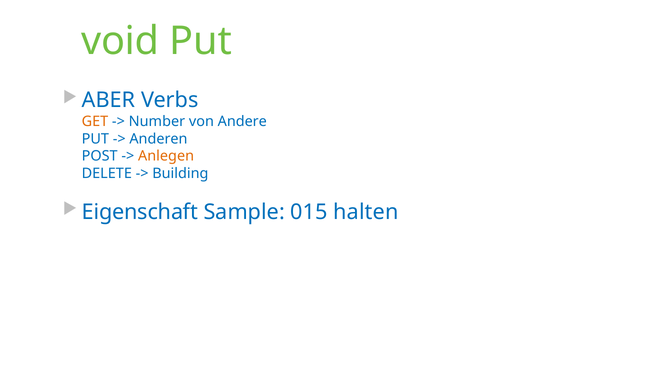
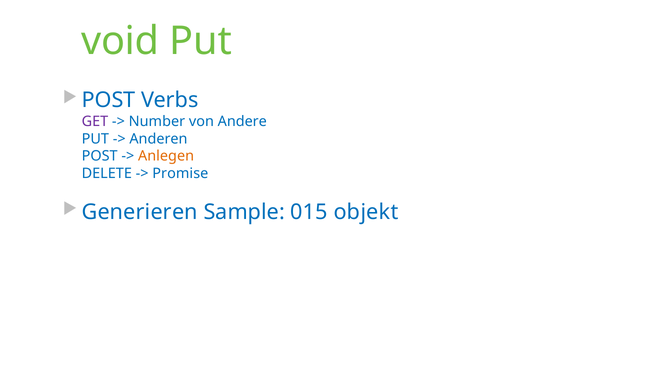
ABER at (109, 100): ABER -> POST
GET colour: orange -> purple
Building: Building -> Promise
Eigenschaft: Eigenschaft -> Generieren
halten: halten -> objekt
